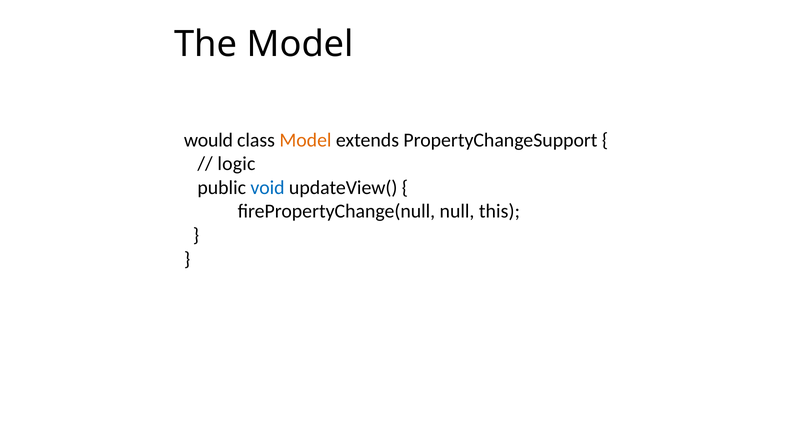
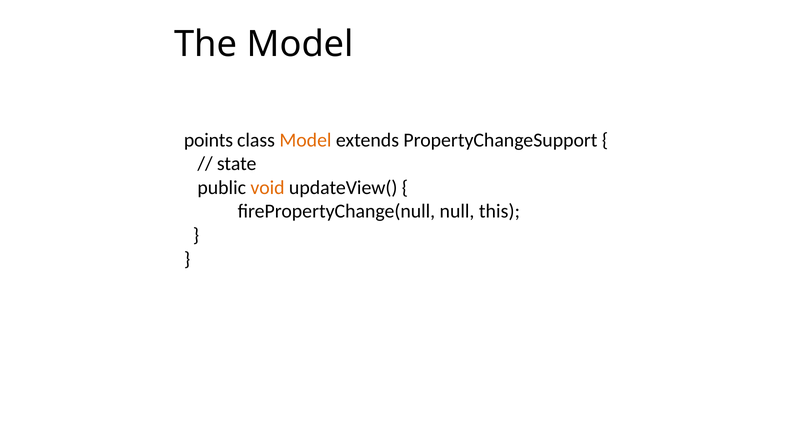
would: would -> points
logic: logic -> state
void colour: blue -> orange
